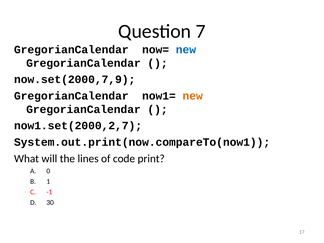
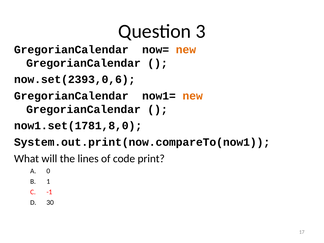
7: 7 -> 3
new at (186, 50) colour: blue -> orange
now.set(2000,7,9: now.set(2000,7,9 -> now.set(2393,0,6
now1.set(2000,2,7: now1.set(2000,2,7 -> now1.set(1781,8,0
